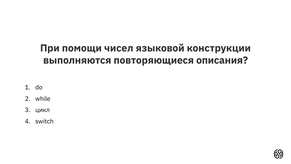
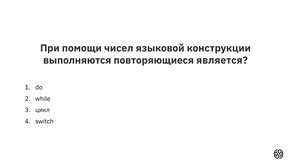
описания: описания -> является
